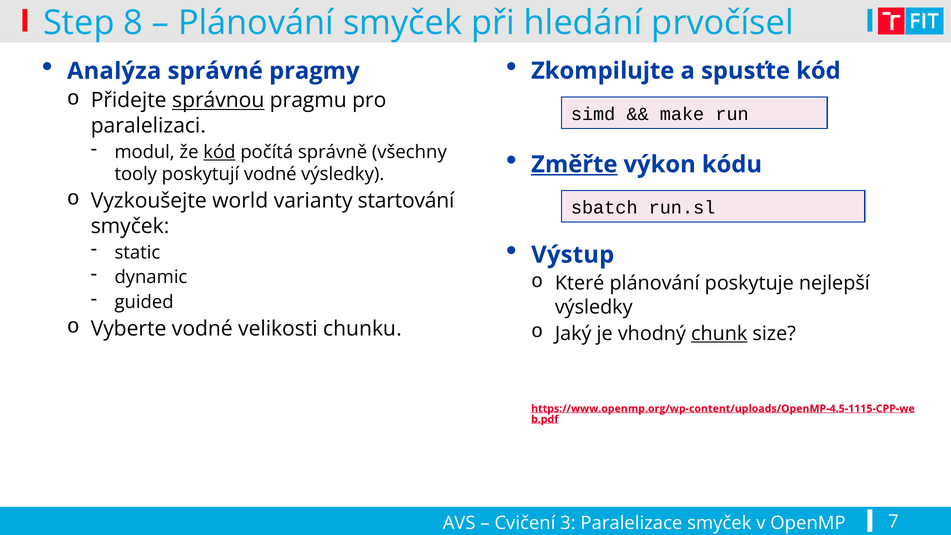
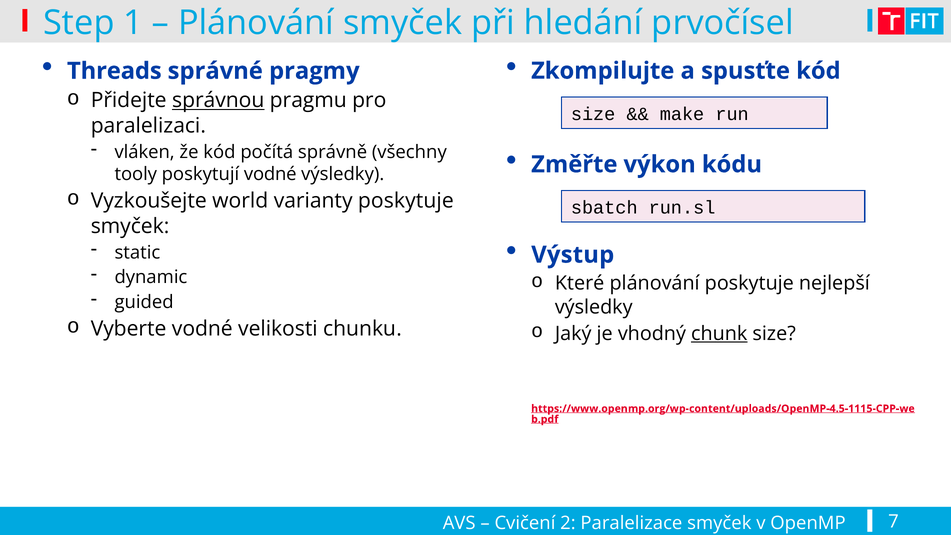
8: 8 -> 1
Analýza: Analýza -> Threads
simd at (593, 114): simd -> size
modul: modul -> vláken
kód at (219, 152) underline: present -> none
Změřte underline: present -> none
varianty startování: startování -> poskytuje
3: 3 -> 2
